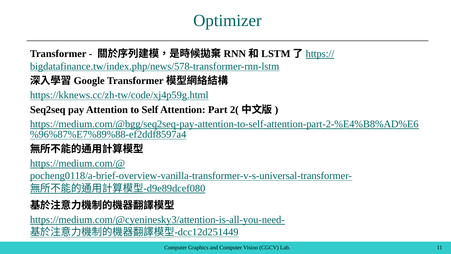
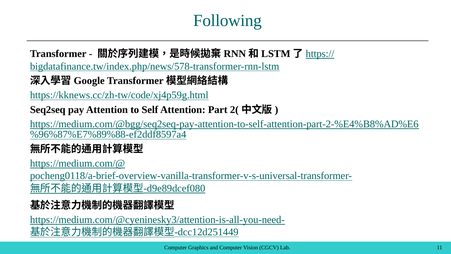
Optimizer: Optimizer -> Following
